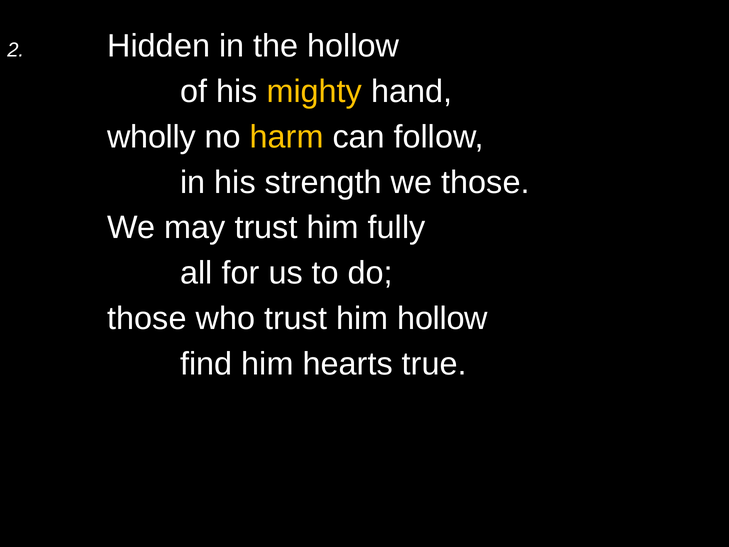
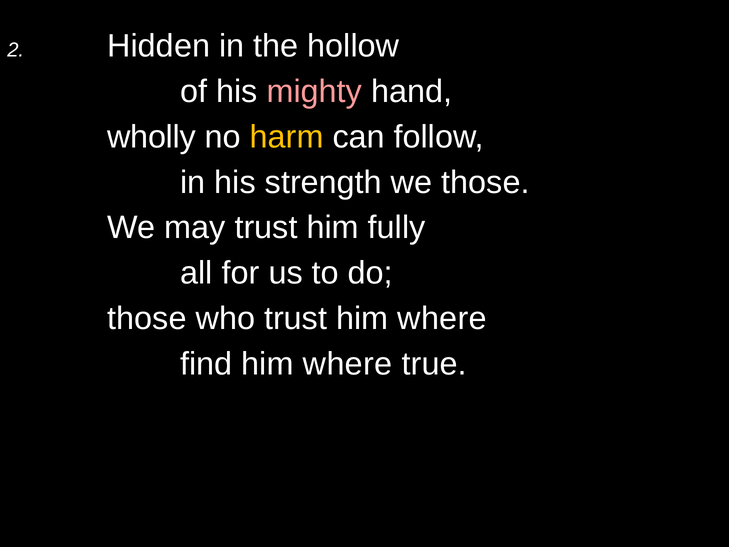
mighty colour: yellow -> pink
trust him hollow: hollow -> where
find him hearts: hearts -> where
